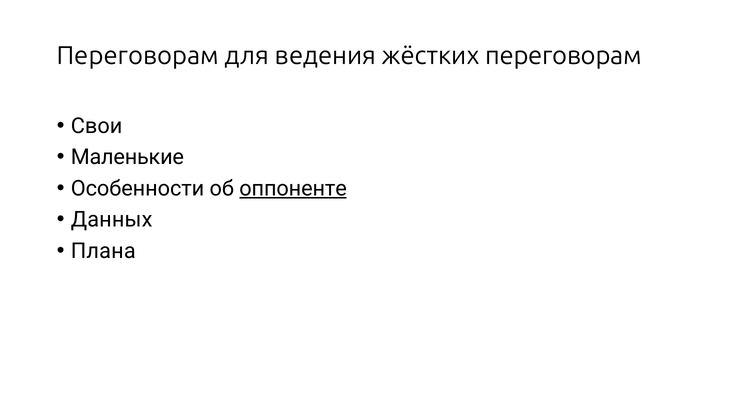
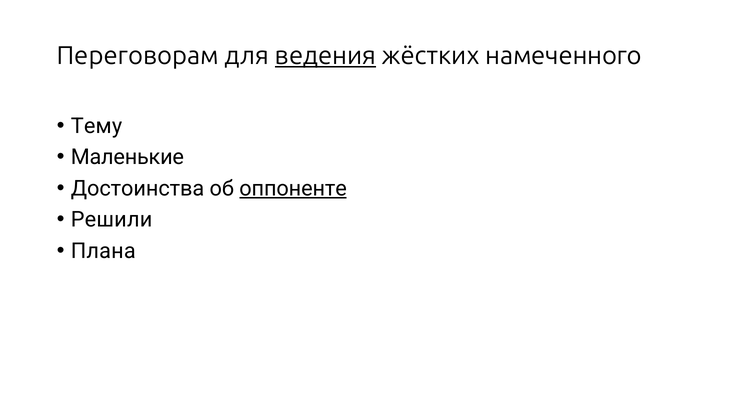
ведения underline: none -> present
жёстких переговорам: переговорам -> намеченного
Свои: Свои -> Тему
Особенности: Особенности -> Достоинства
Данных: Данных -> Решили
